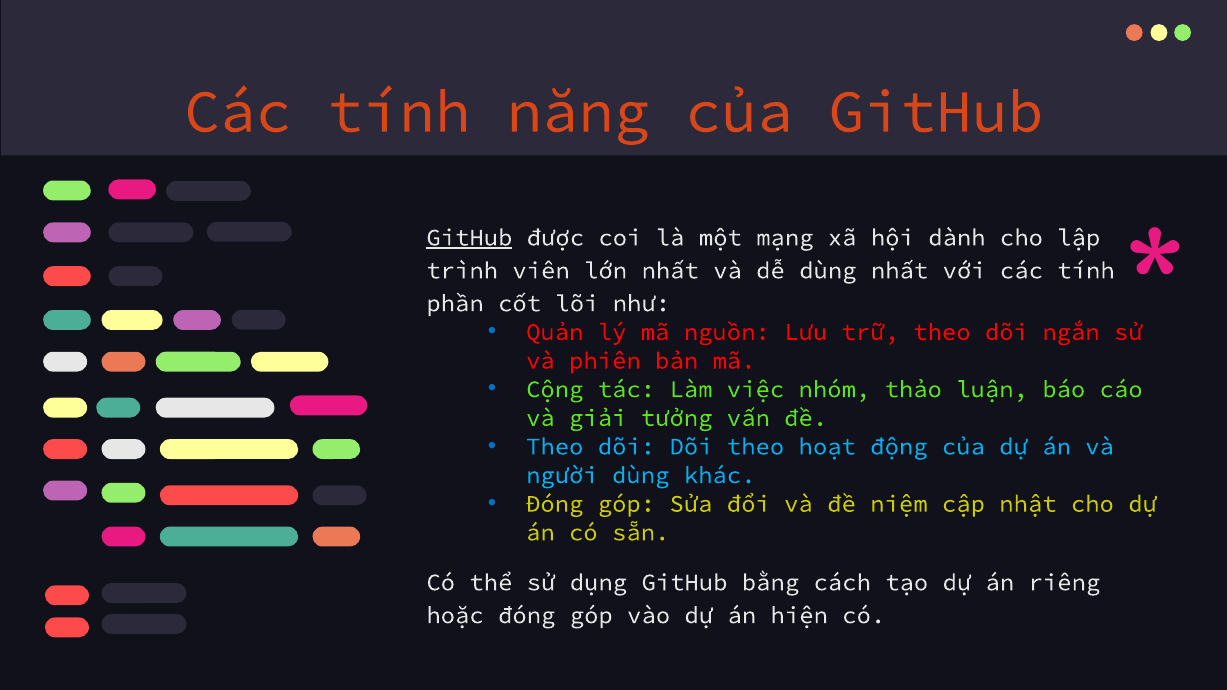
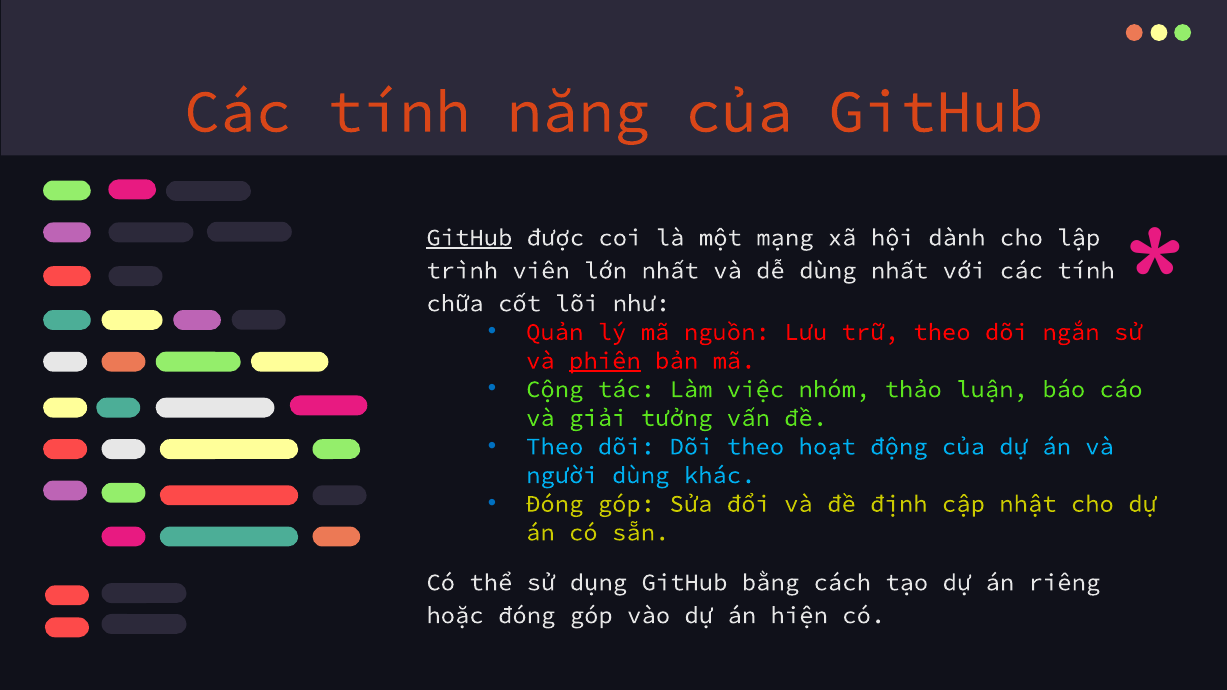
phần: phần -> chữa
phiên underline: none -> present
niệm: niệm -> định
